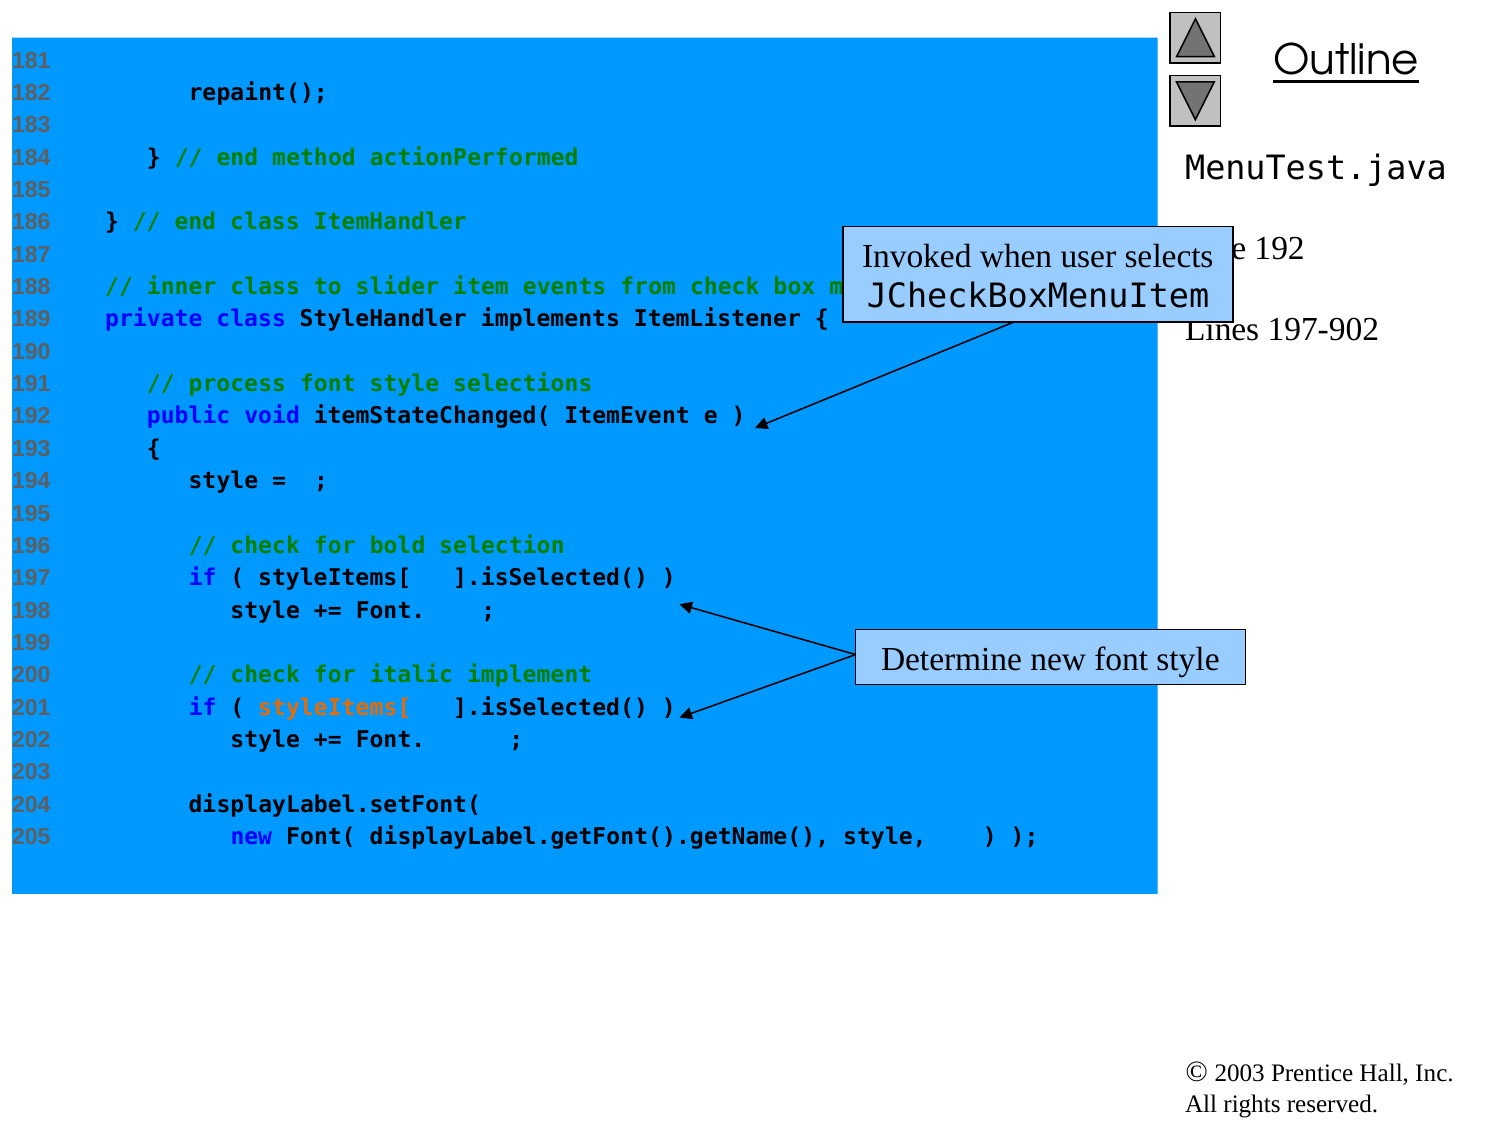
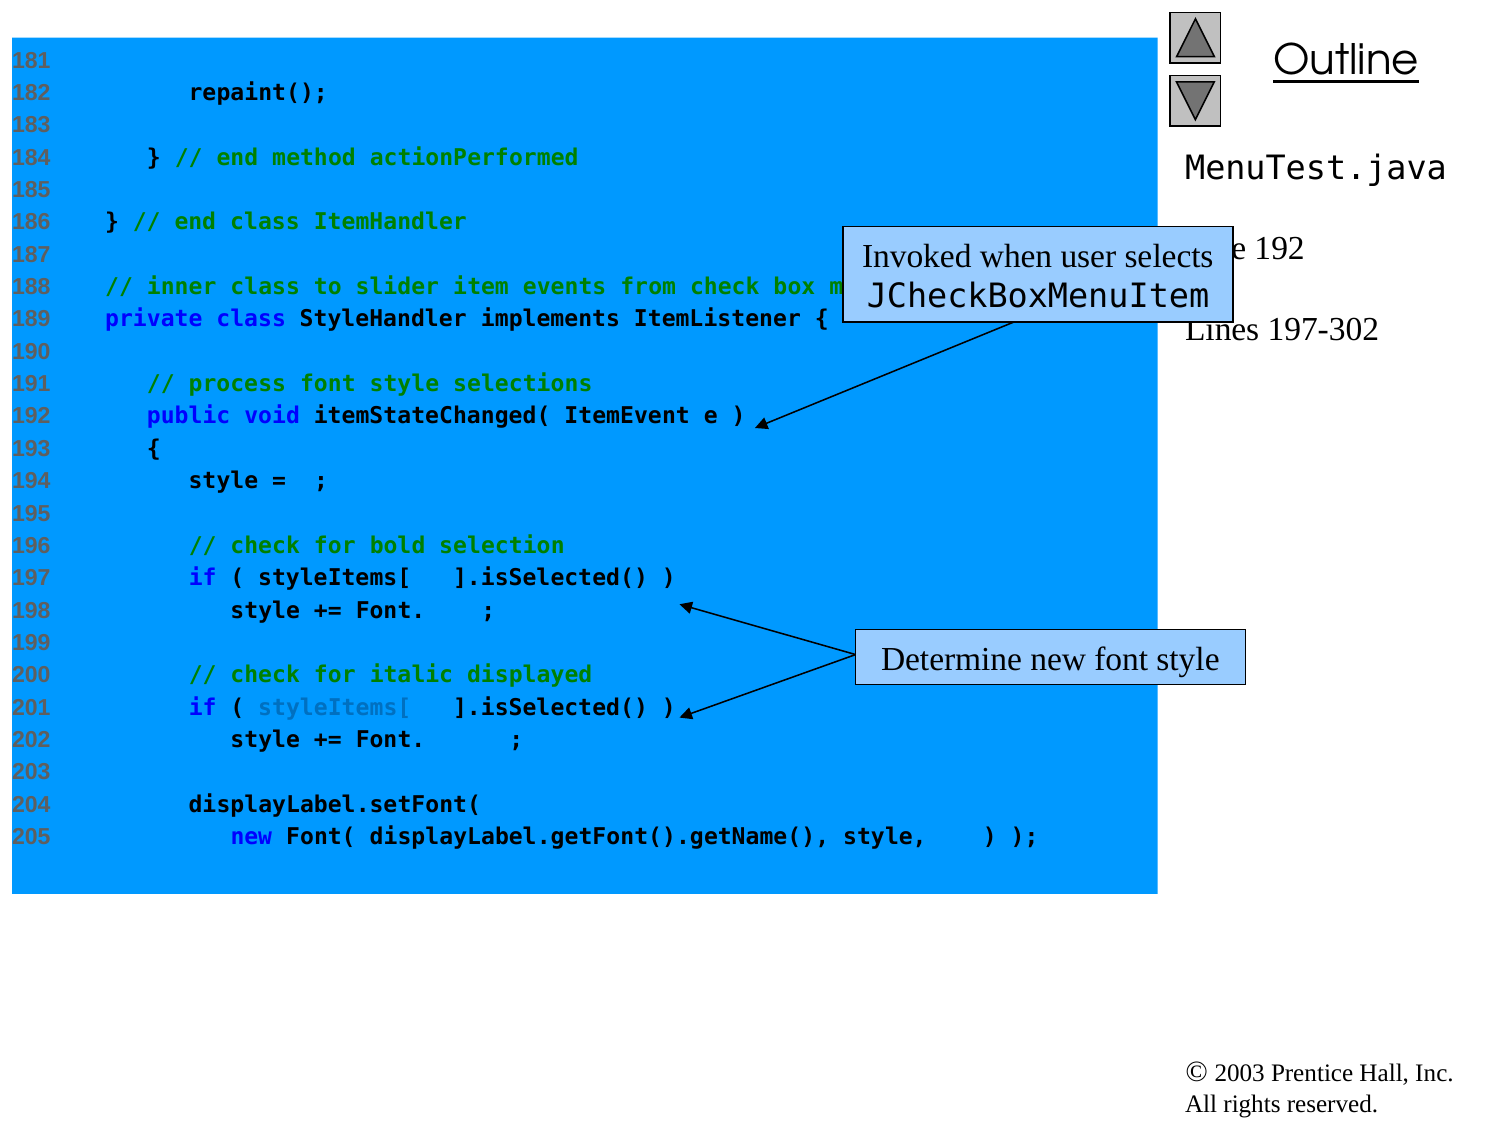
197-902: 197-902 -> 197-302
implement: implement -> displayed
styleItems[ at (335, 707) colour: orange -> blue
